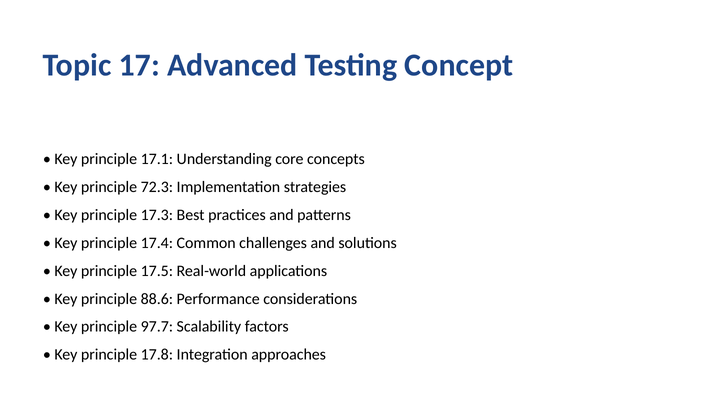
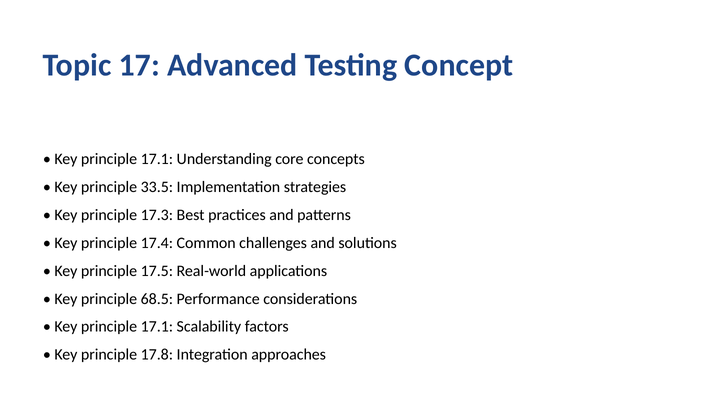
72.3: 72.3 -> 33.5
88.6: 88.6 -> 68.5
97.7 at (157, 327): 97.7 -> 17.1
